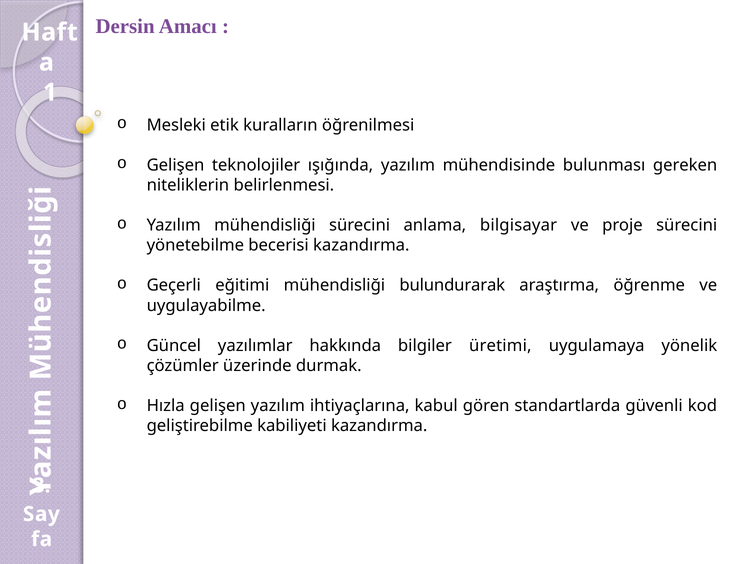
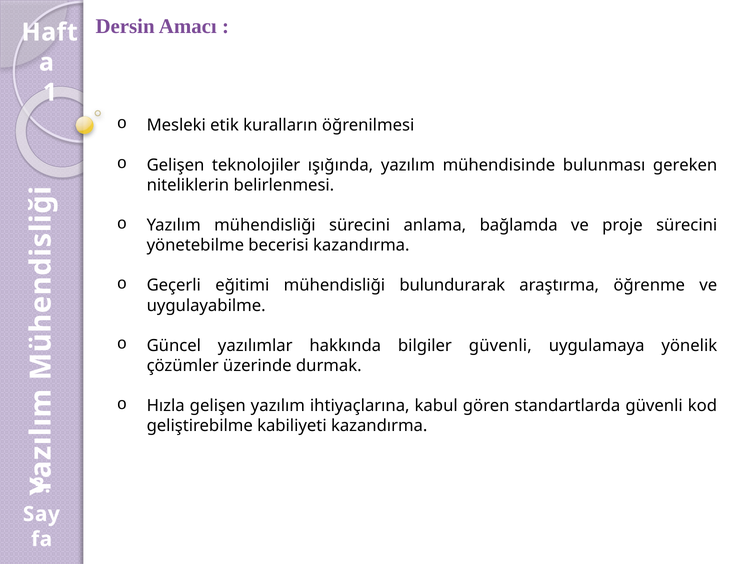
bilgisayar: bilgisayar -> bağlamda
bilgiler üretimi: üretimi -> güvenli
